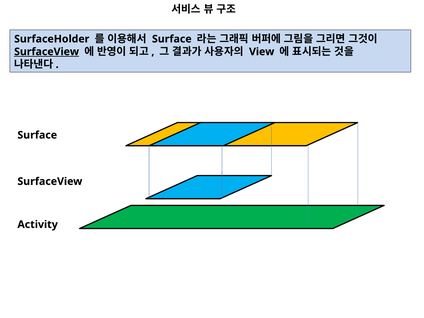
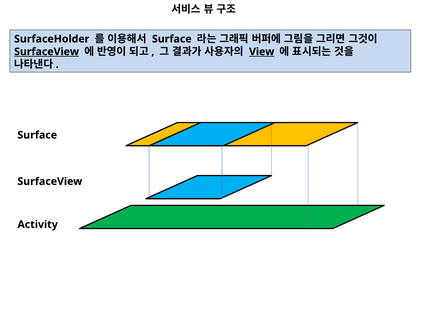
View underline: none -> present
